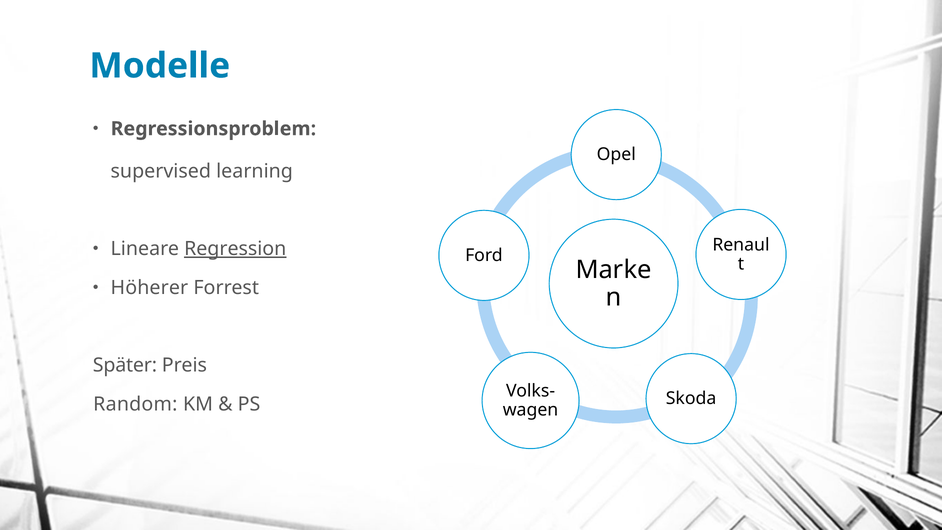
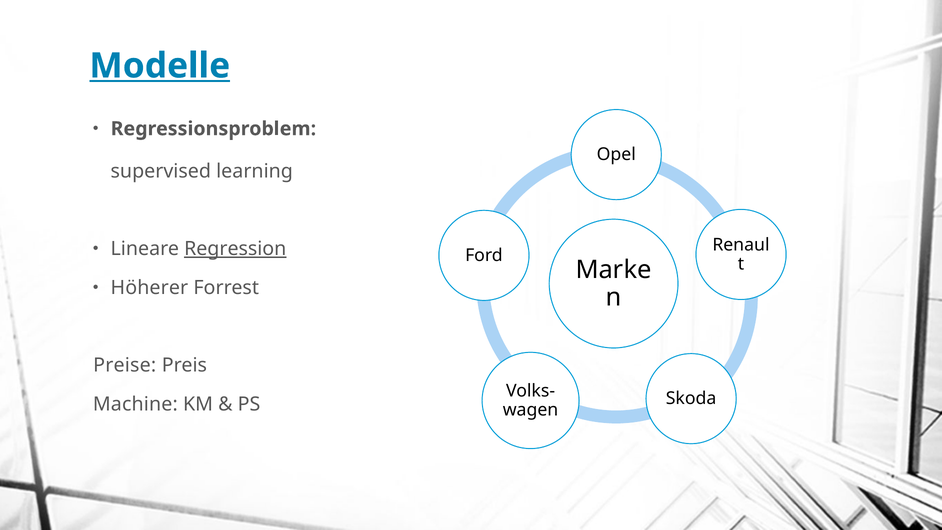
Modelle underline: none -> present
Später: Später -> Preise
Random: Random -> Machine
